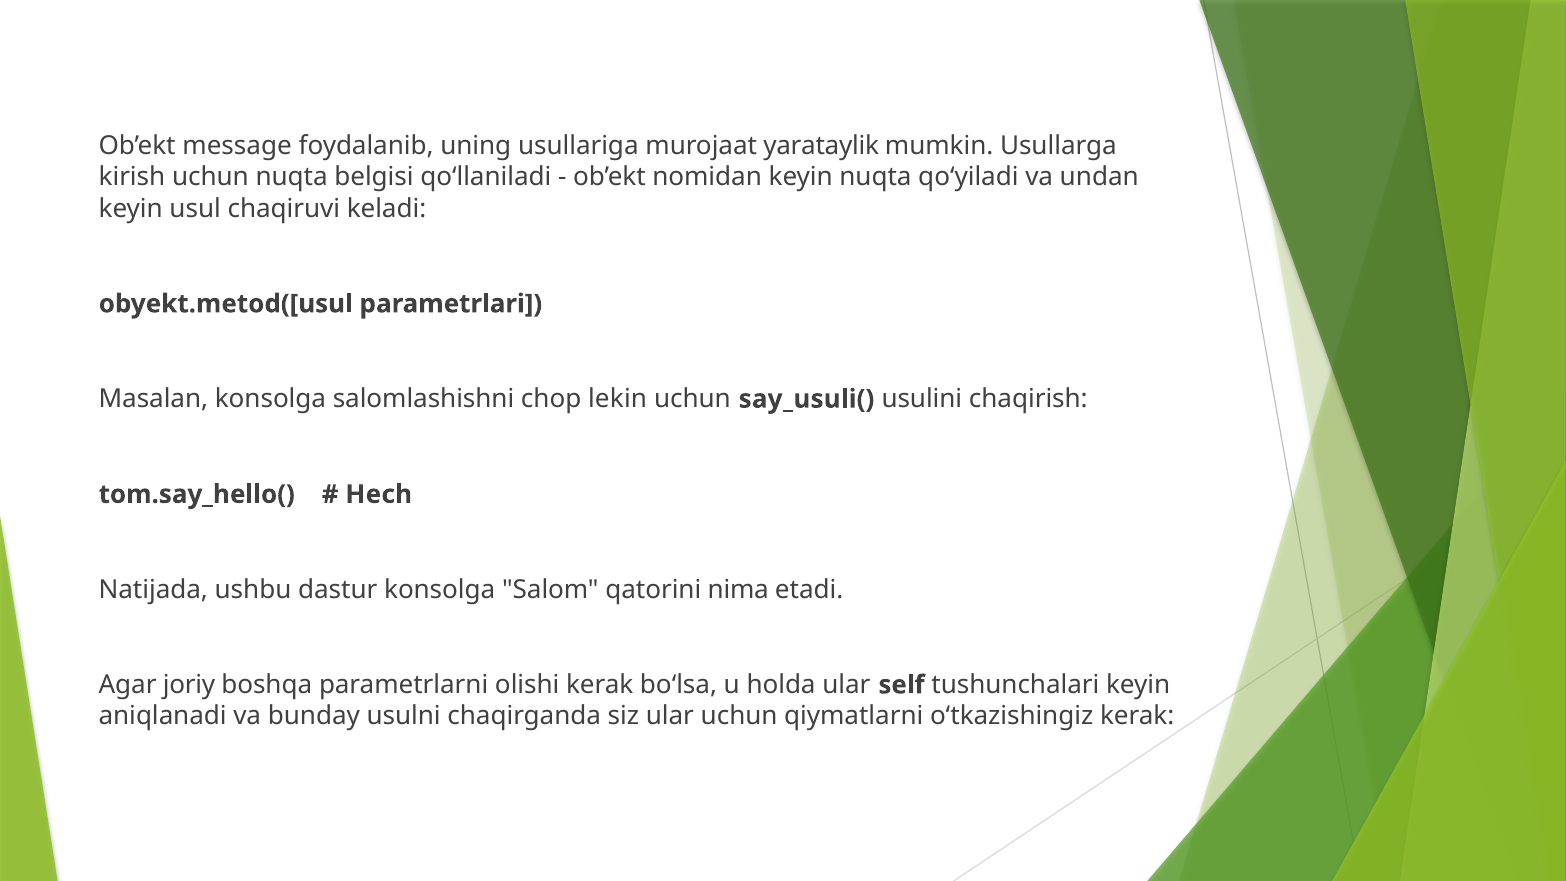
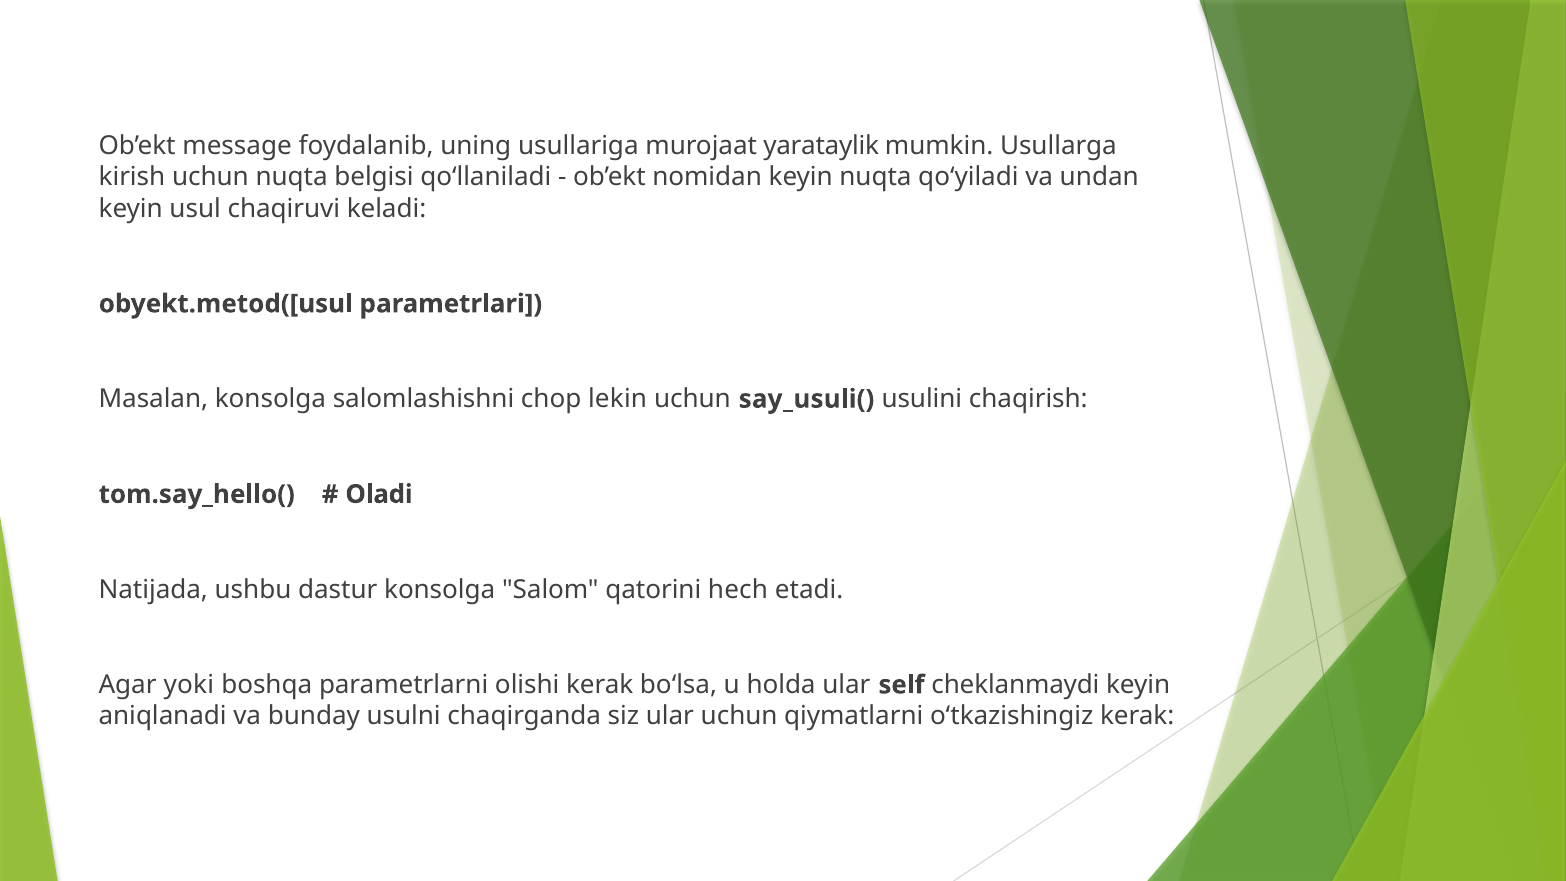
Hech: Hech -> Oladi
nima: nima -> hech
joriy: joriy -> yoki
tushunchalari: tushunchalari -> cheklanmaydi
